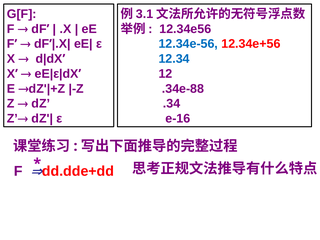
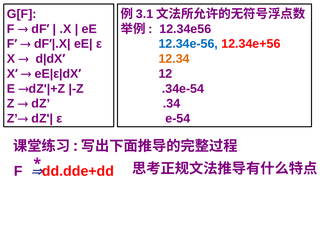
12.34 colour: blue -> orange
.34e-88: .34e-88 -> .34e-54
e-16: e-16 -> e-54
